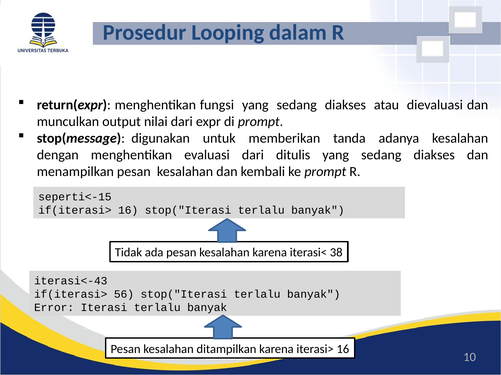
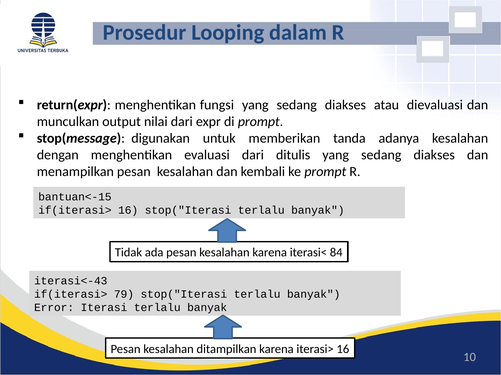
seperti<-15: seperti<-15 -> bantuan<-15
38: 38 -> 84
56: 56 -> 79
